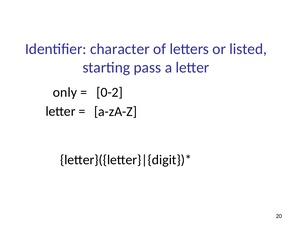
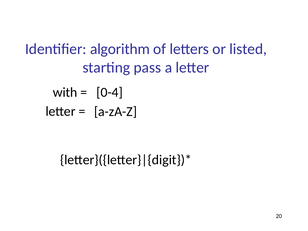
character: character -> algorithm
only: only -> with
0-2: 0-2 -> 0-4
